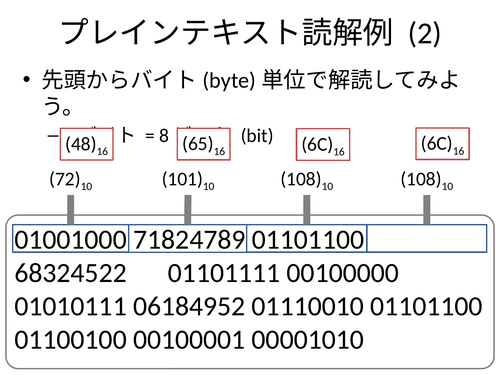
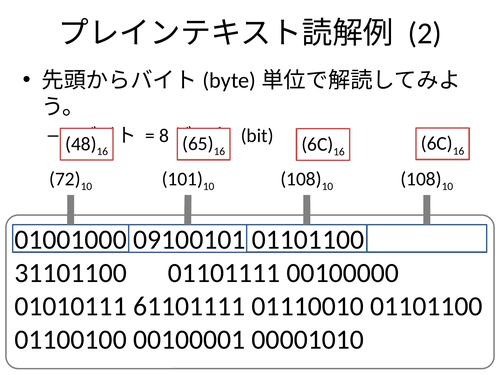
71824789: 71824789 -> 09100101
68324522: 68324522 -> 31101100
06184952: 06184952 -> 61101111
